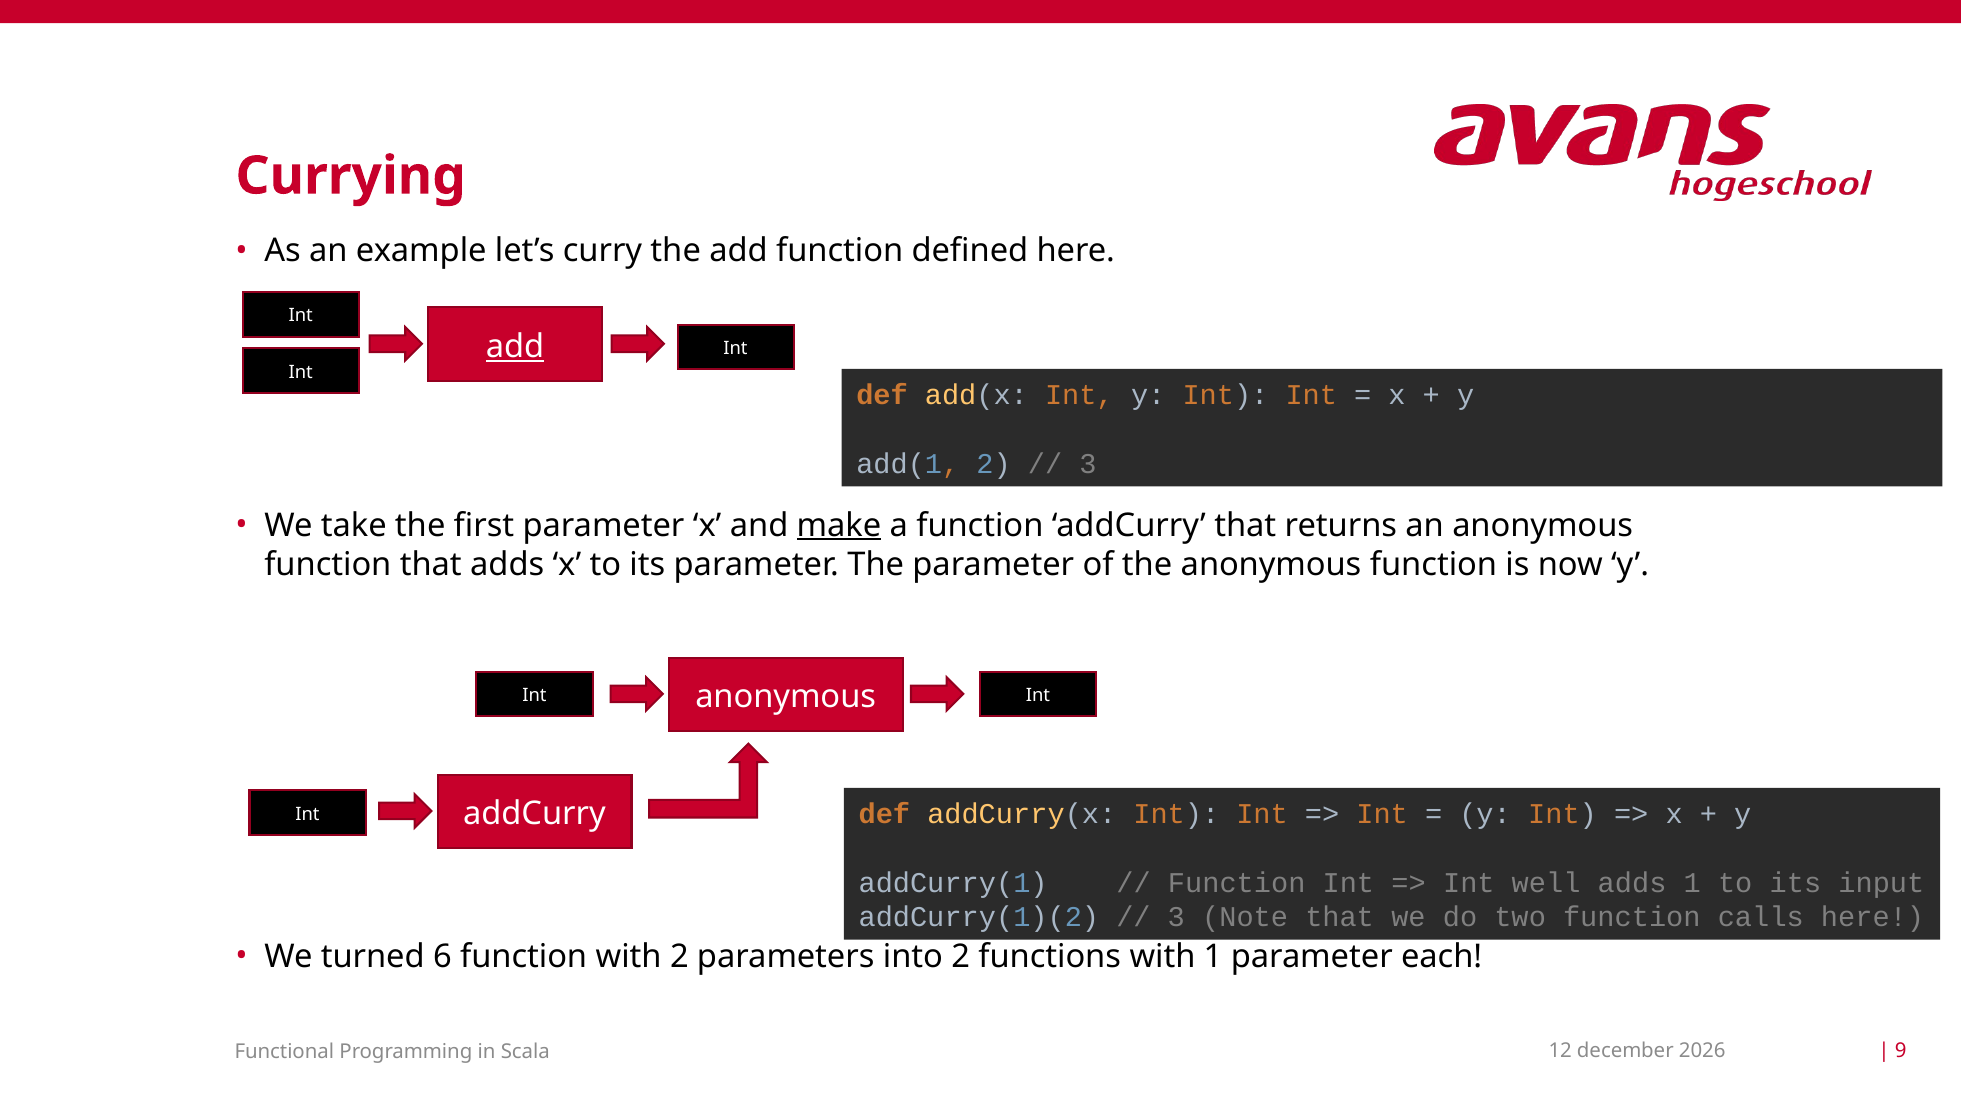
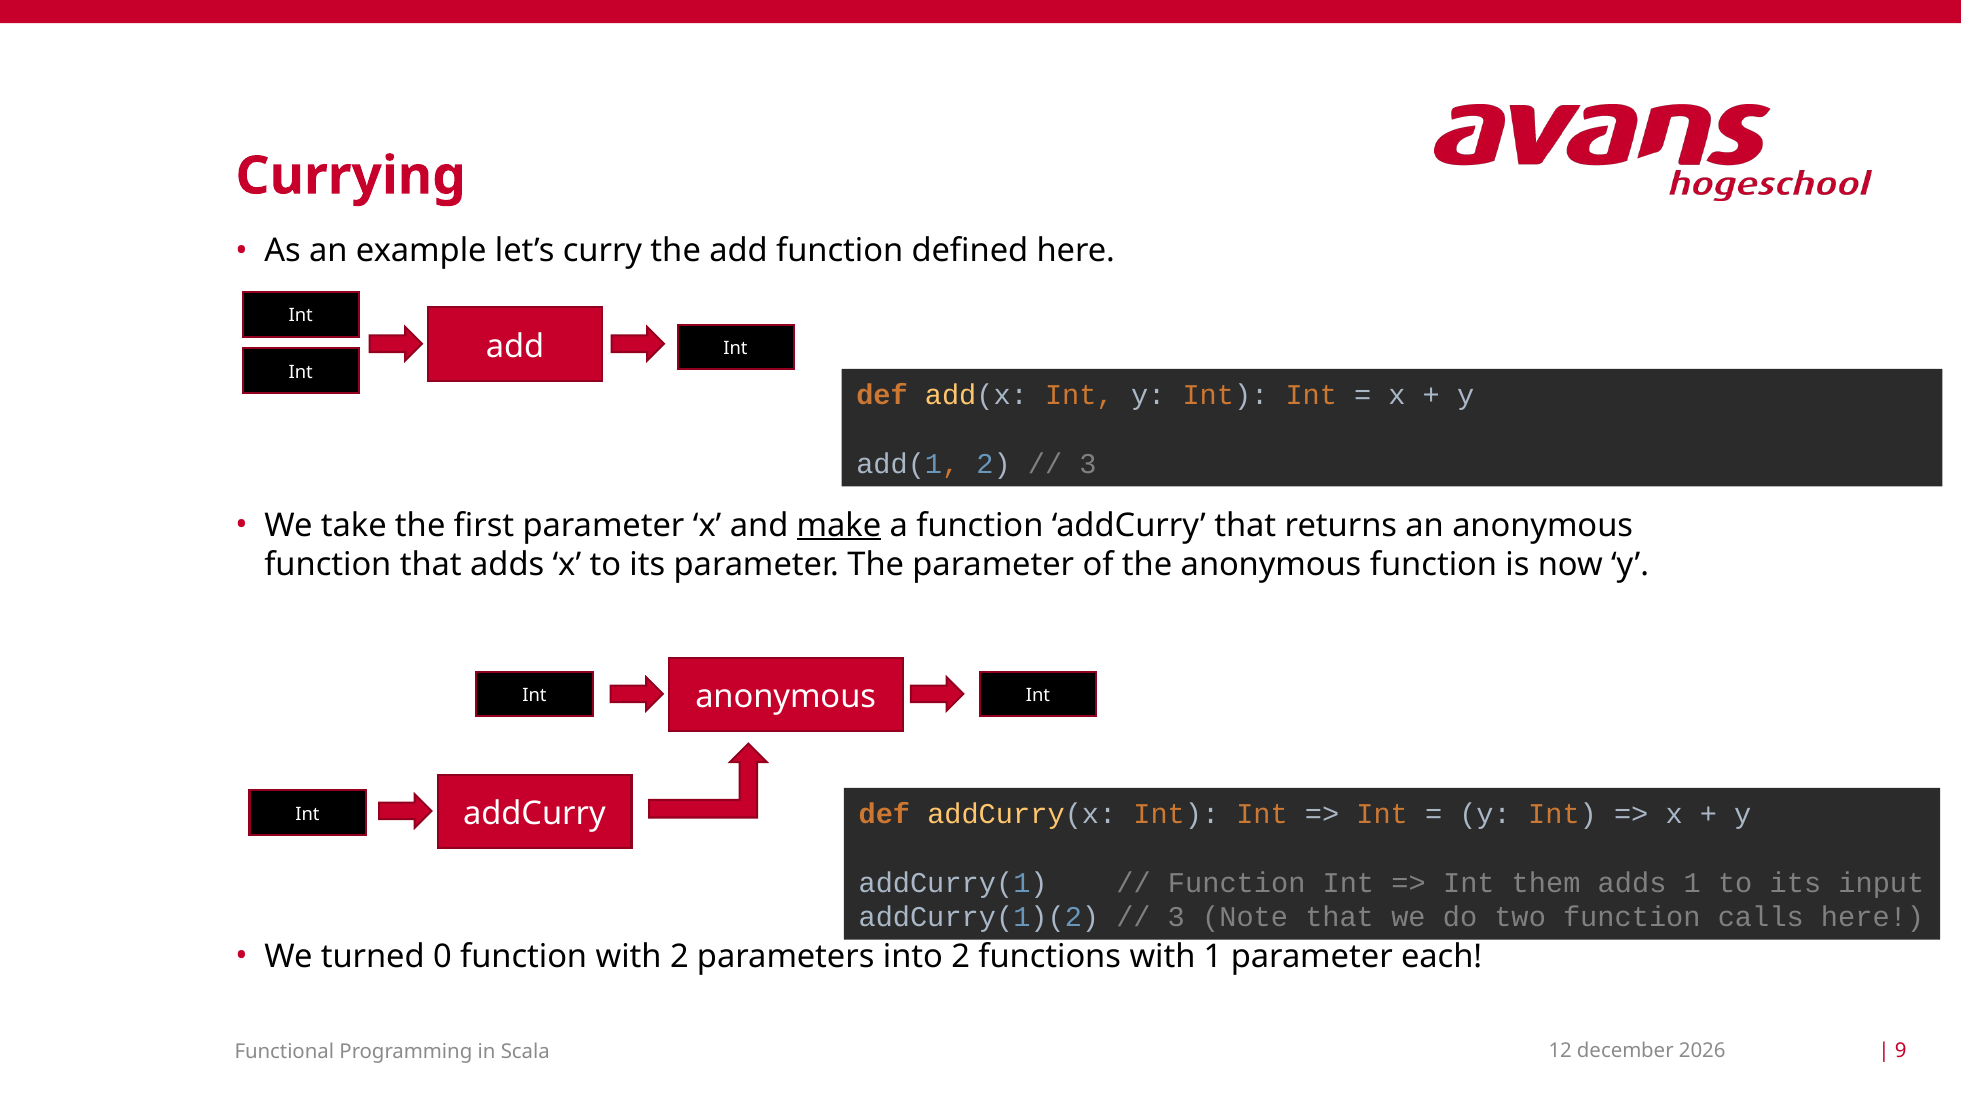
add at (515, 347) underline: present -> none
well: well -> them
6: 6 -> 0
